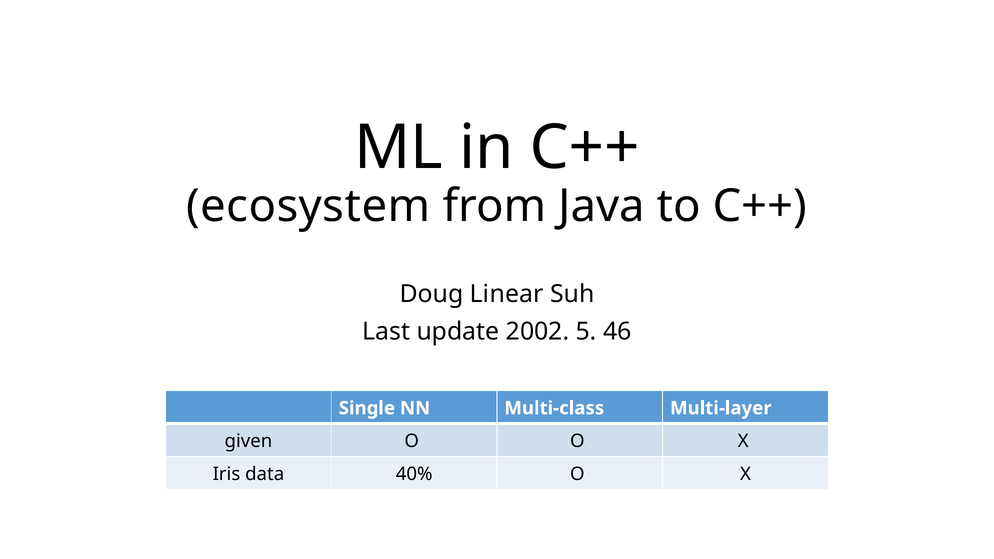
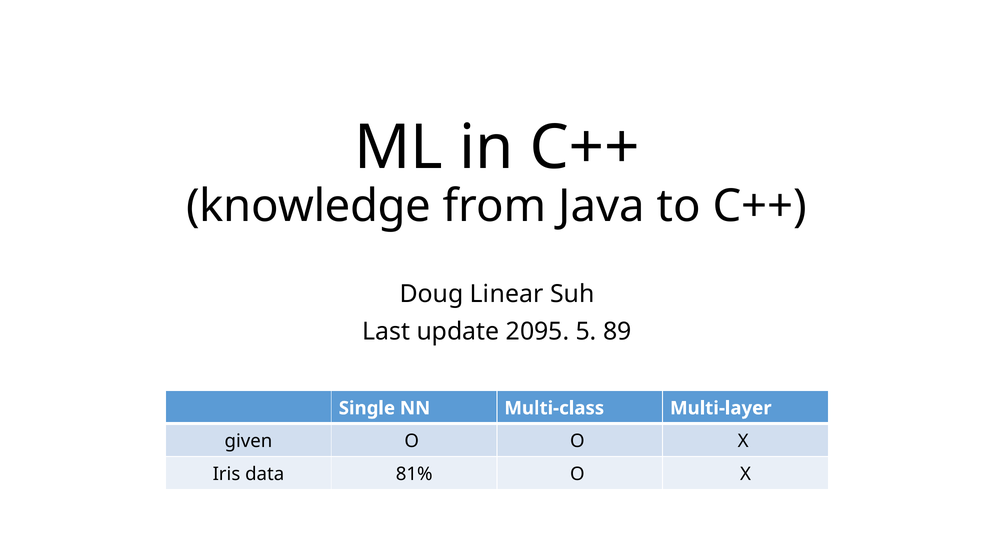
ecosystem: ecosystem -> knowledge
2002: 2002 -> 2095
46: 46 -> 89
40%: 40% -> 81%
